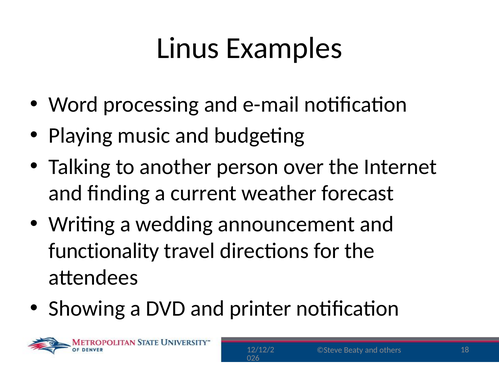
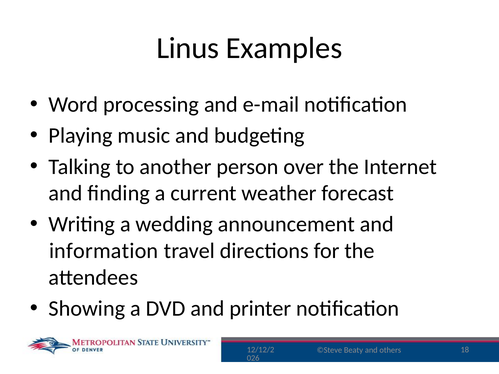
functionality: functionality -> information
